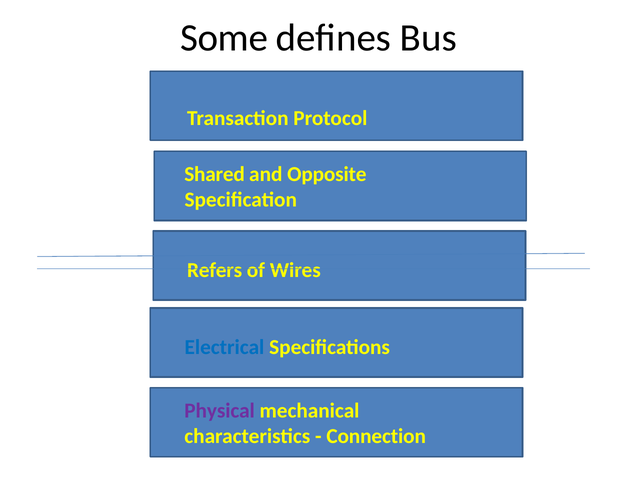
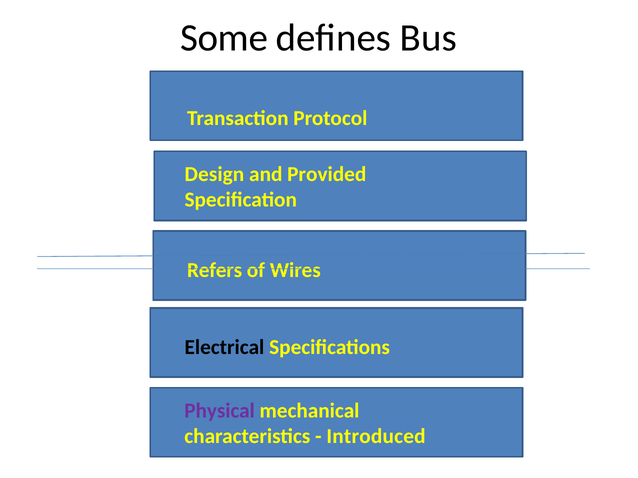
Shared: Shared -> Design
Opposite: Opposite -> Provided
Electrical colour: blue -> black
Connection: Connection -> Introduced
